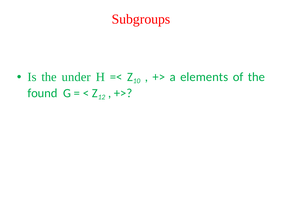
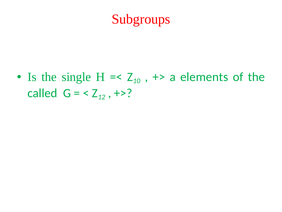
under: under -> single
found: found -> called
